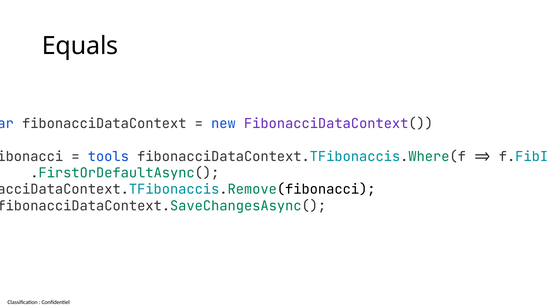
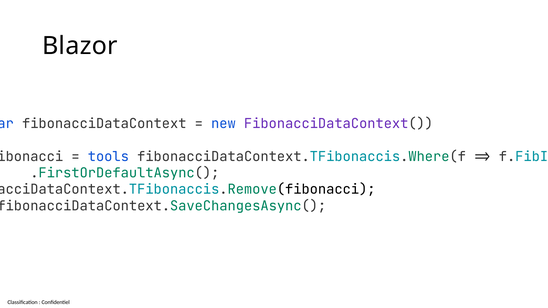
Equals: Equals -> Blazor
